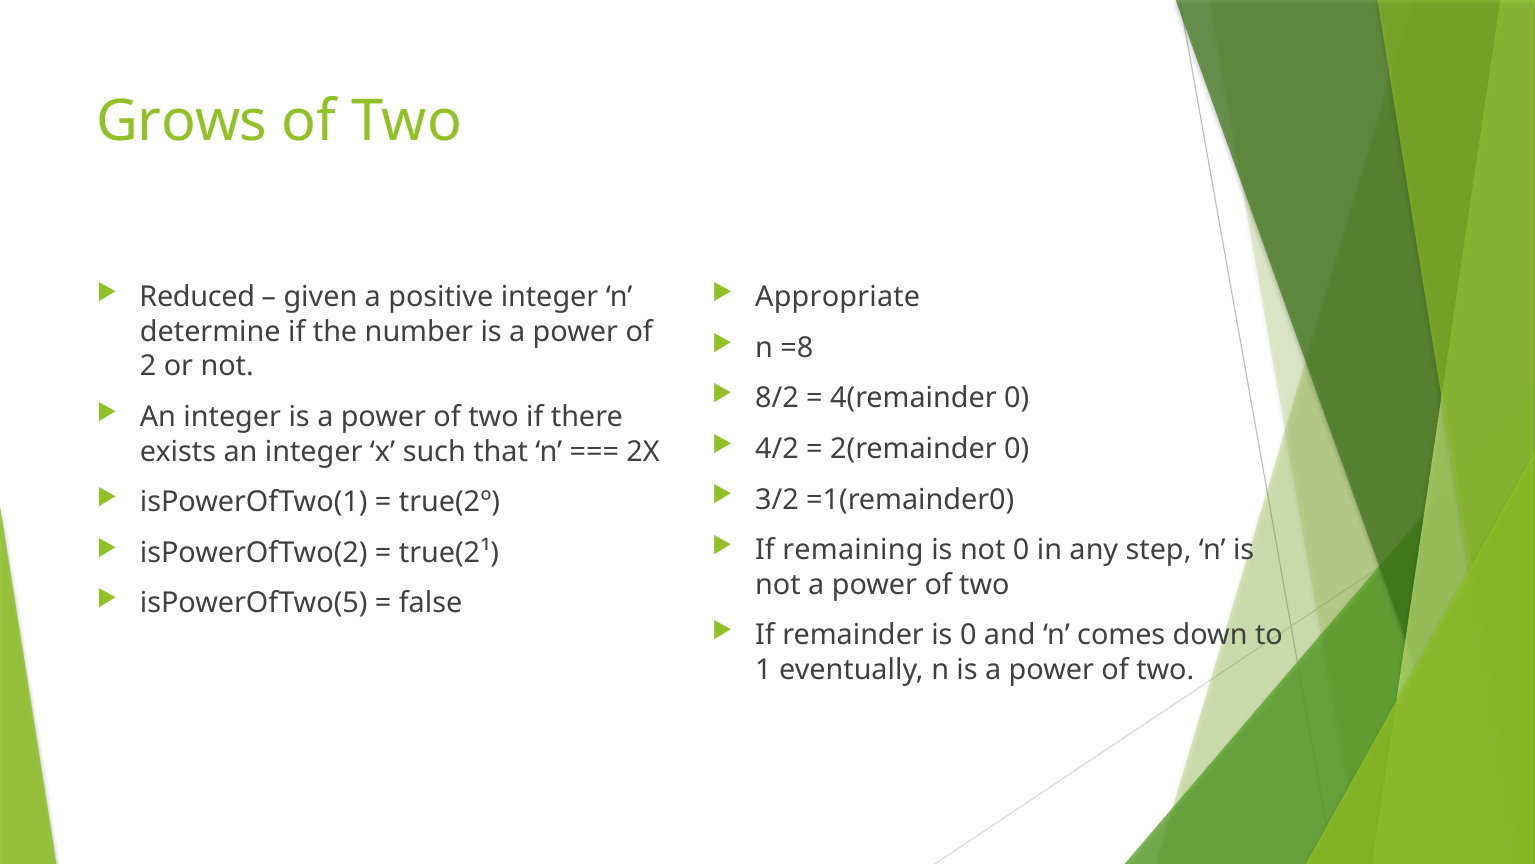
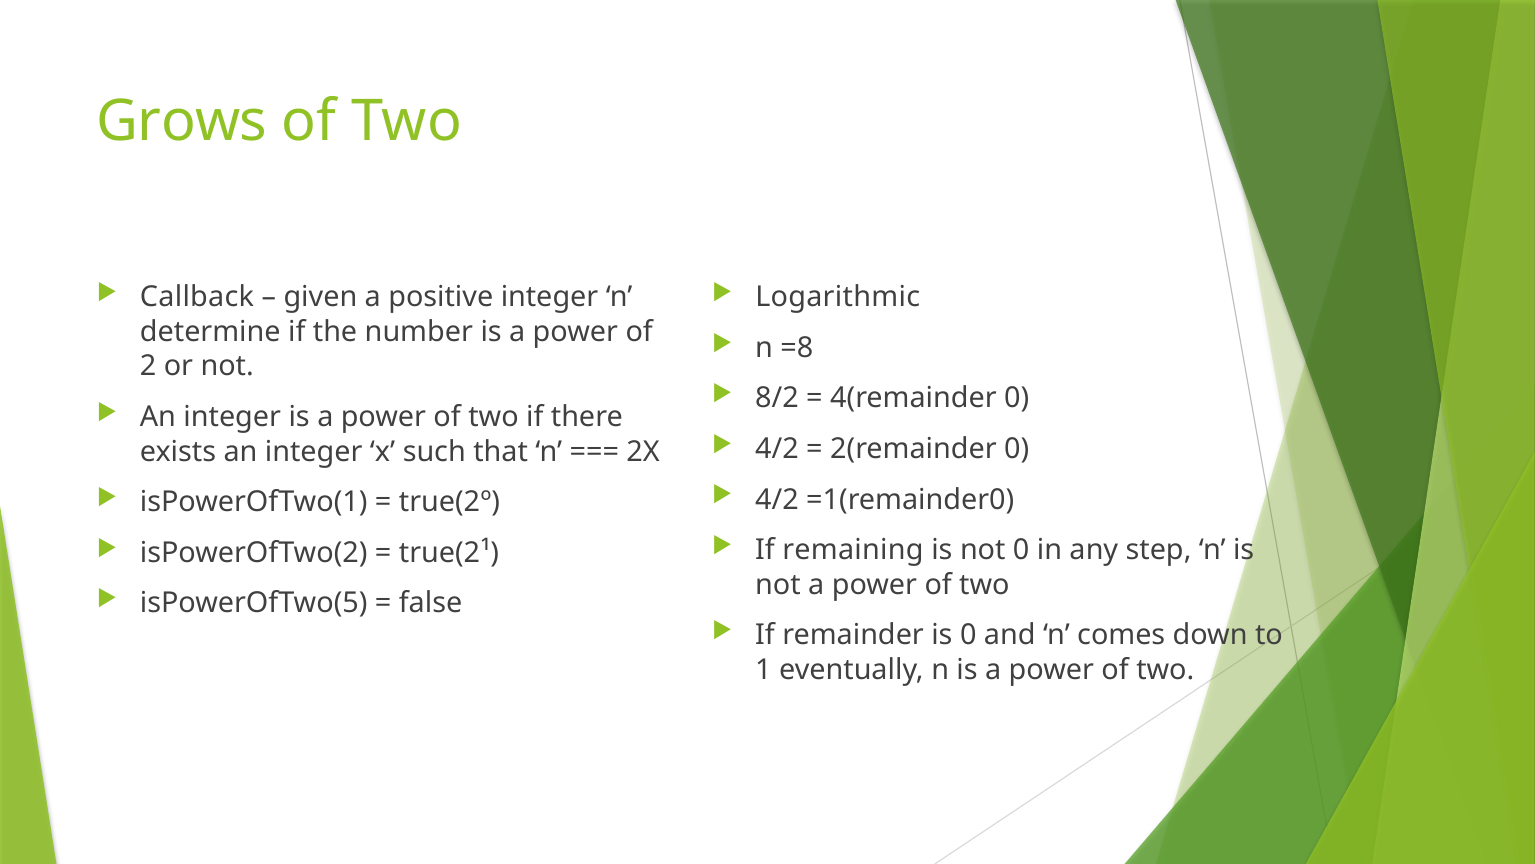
Reduced: Reduced -> Callback
Appropriate: Appropriate -> Logarithmic
3/2 at (777, 499): 3/2 -> 4/2
